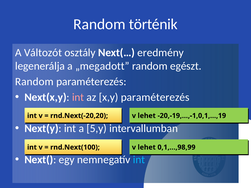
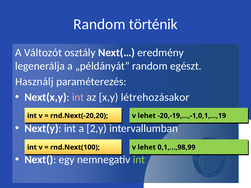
„megadott: „megadott -> „példányát
Random at (34, 82): Random -> Használj
x,y paraméterezés: paraméterezés -> létrehozásakor
5,y: 5,y -> 2,y
int at (139, 160) colour: light blue -> light green
